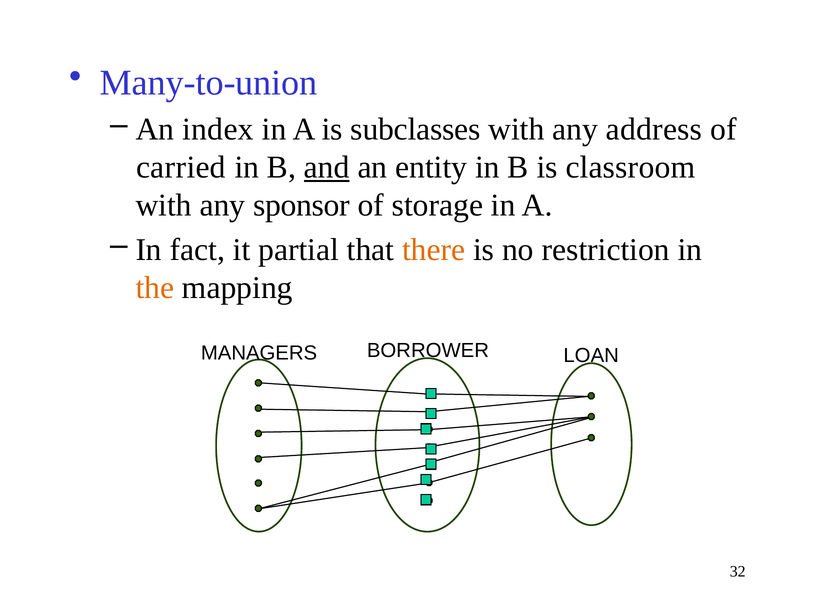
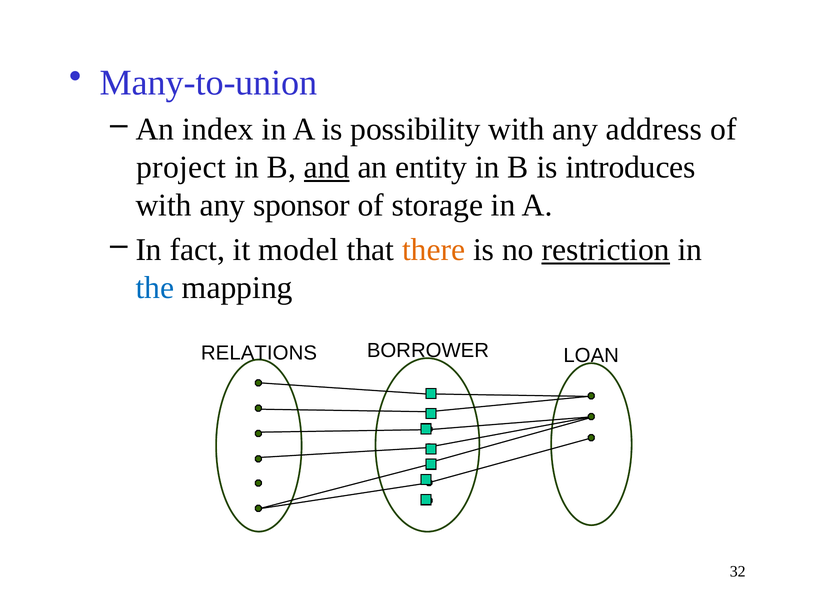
subclasses: subclasses -> possibility
carried: carried -> project
classroom: classroom -> introduces
partial: partial -> model
restriction underline: none -> present
the colour: orange -> blue
MANAGERS: MANAGERS -> RELATIONS
